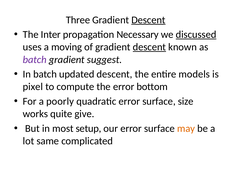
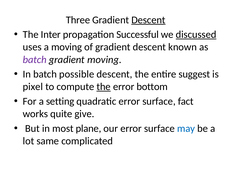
Necessary: Necessary -> Successful
descent at (149, 47) underline: present -> none
gradient suggest: suggest -> moving
updated: updated -> possible
models: models -> suggest
the at (104, 86) underline: none -> present
poorly: poorly -> setting
size: size -> fact
setup: setup -> plane
may colour: orange -> blue
